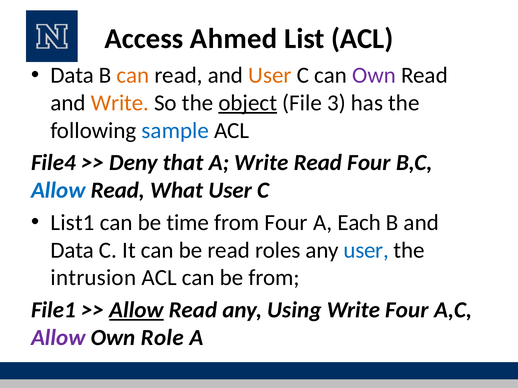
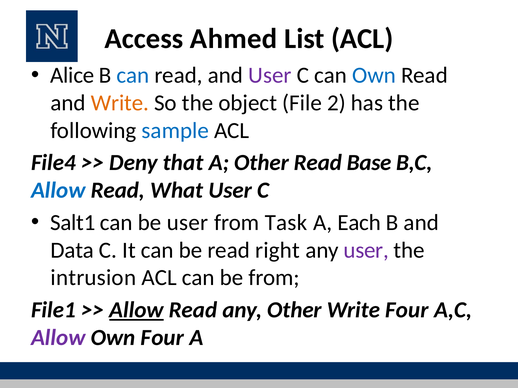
Data at (72, 75): Data -> Alice
can at (133, 75) colour: orange -> blue
User at (270, 75) colour: orange -> purple
Own at (374, 75) colour: purple -> blue
object underline: present -> none
3: 3 -> 2
A Write: Write -> Other
Read Four: Four -> Base
List1: List1 -> Salt1
be time: time -> user
from Four: Four -> Task
roles: roles -> right
user at (366, 250) colour: blue -> purple
any Using: Using -> Other
Own Role: Role -> Four
